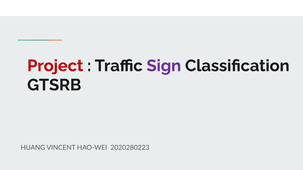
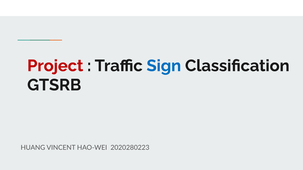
Sign colour: purple -> blue
